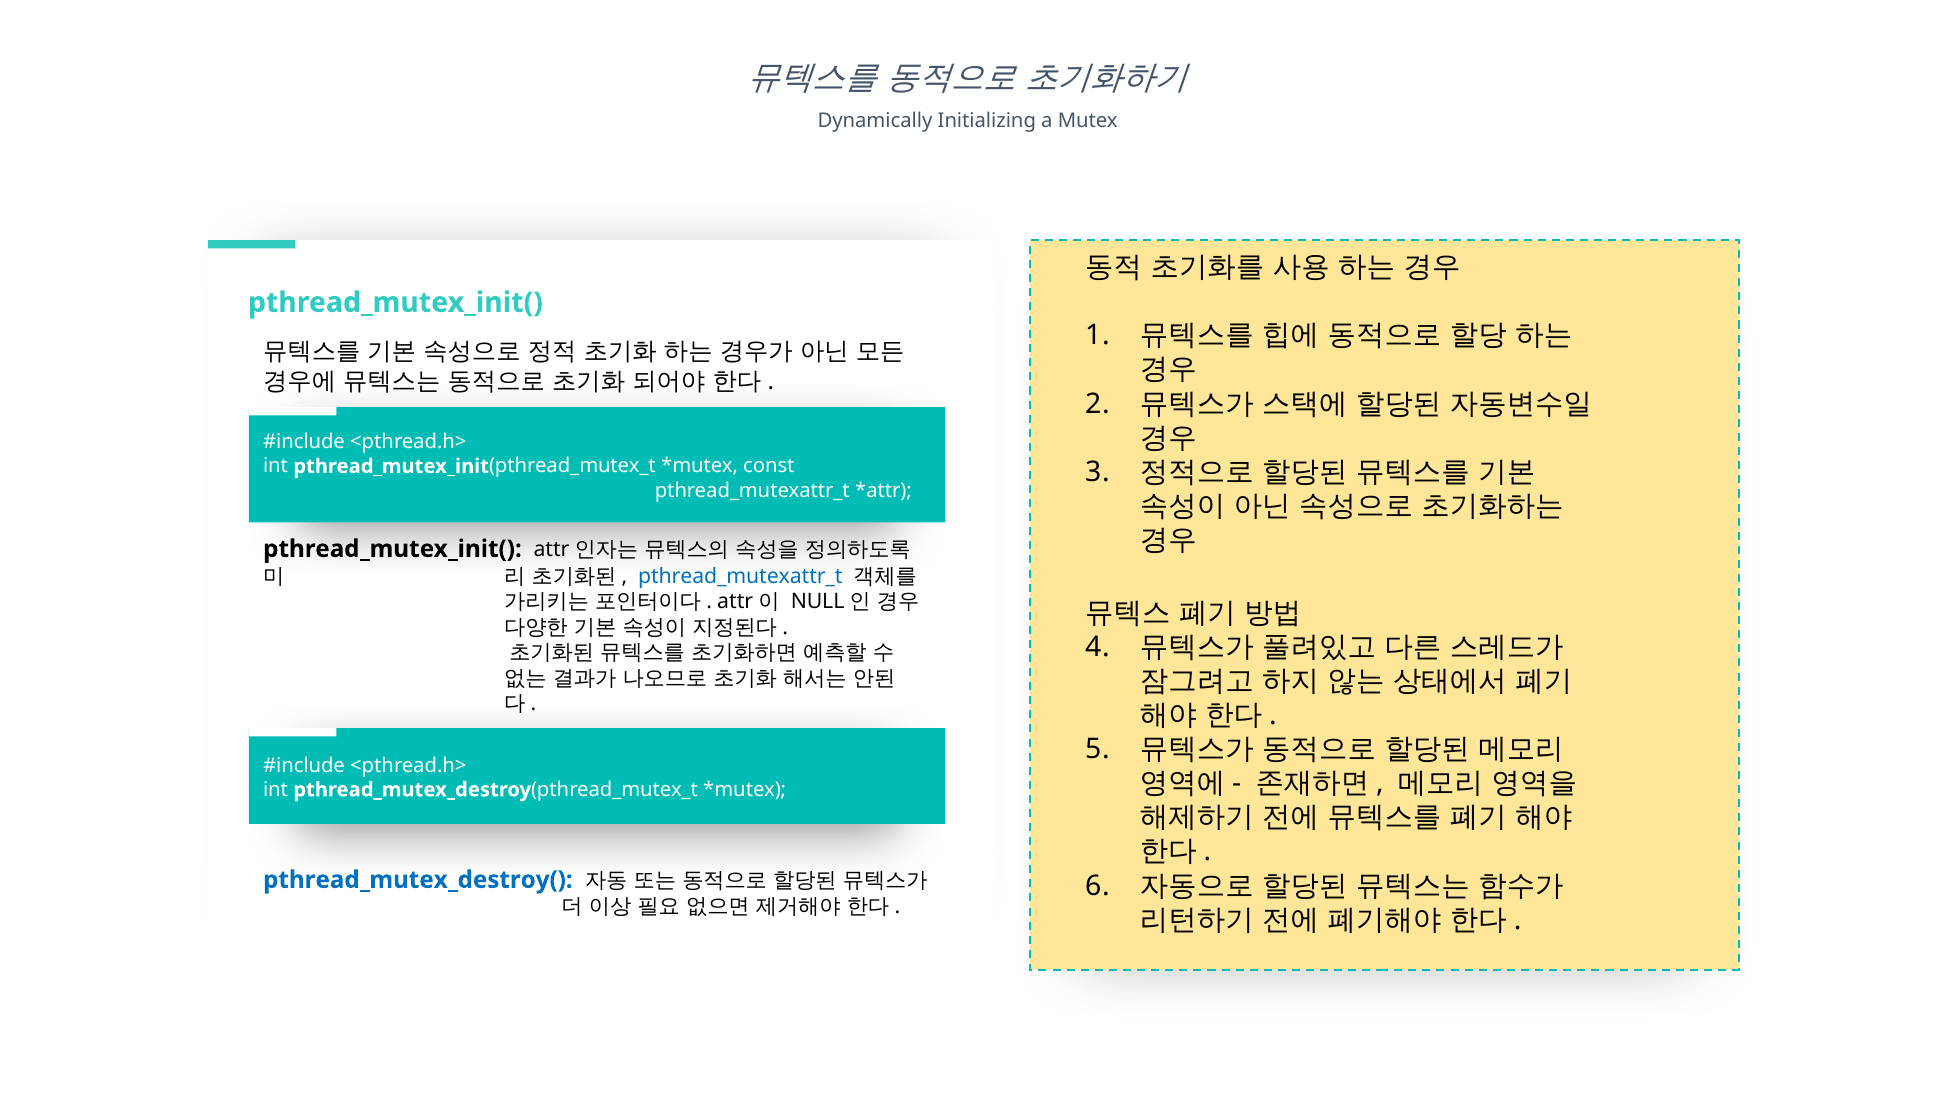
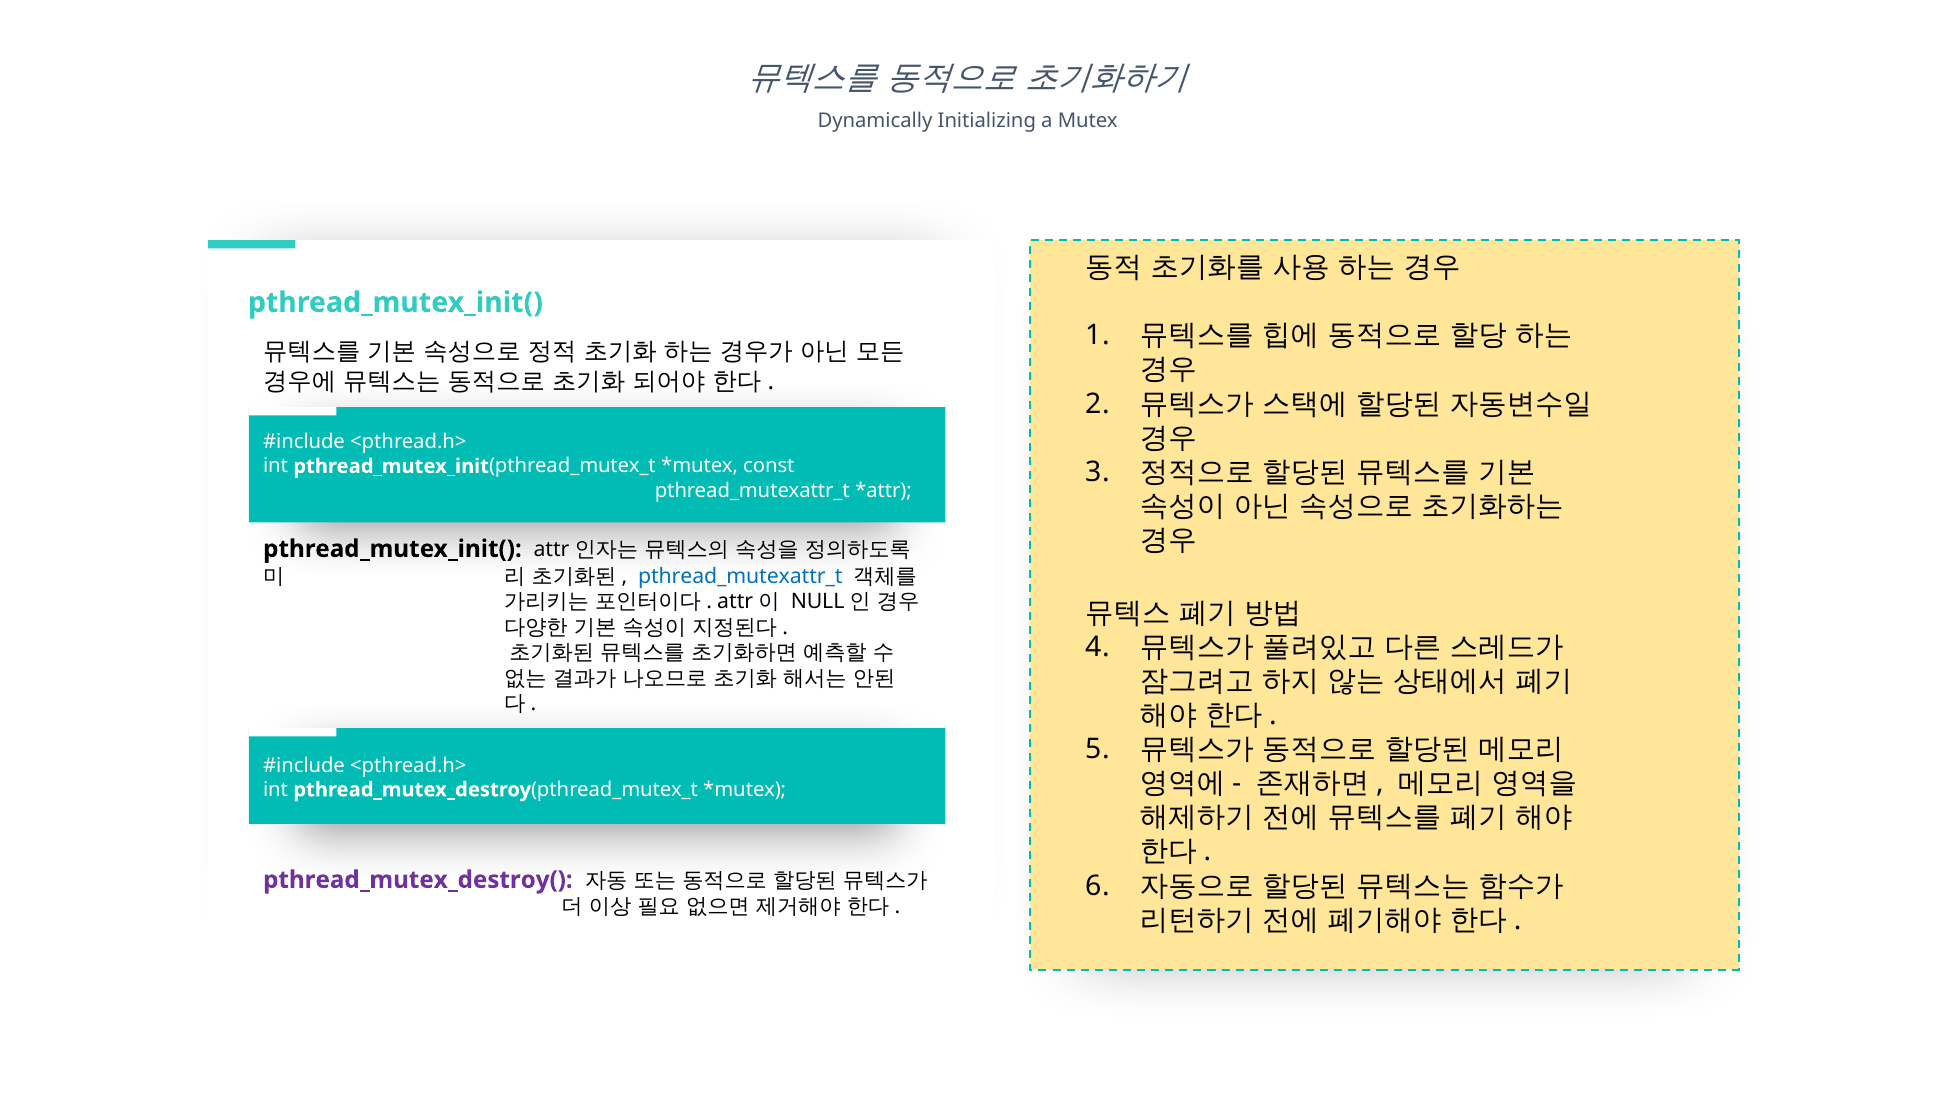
pthread_mutex_destroy( colour: blue -> purple
